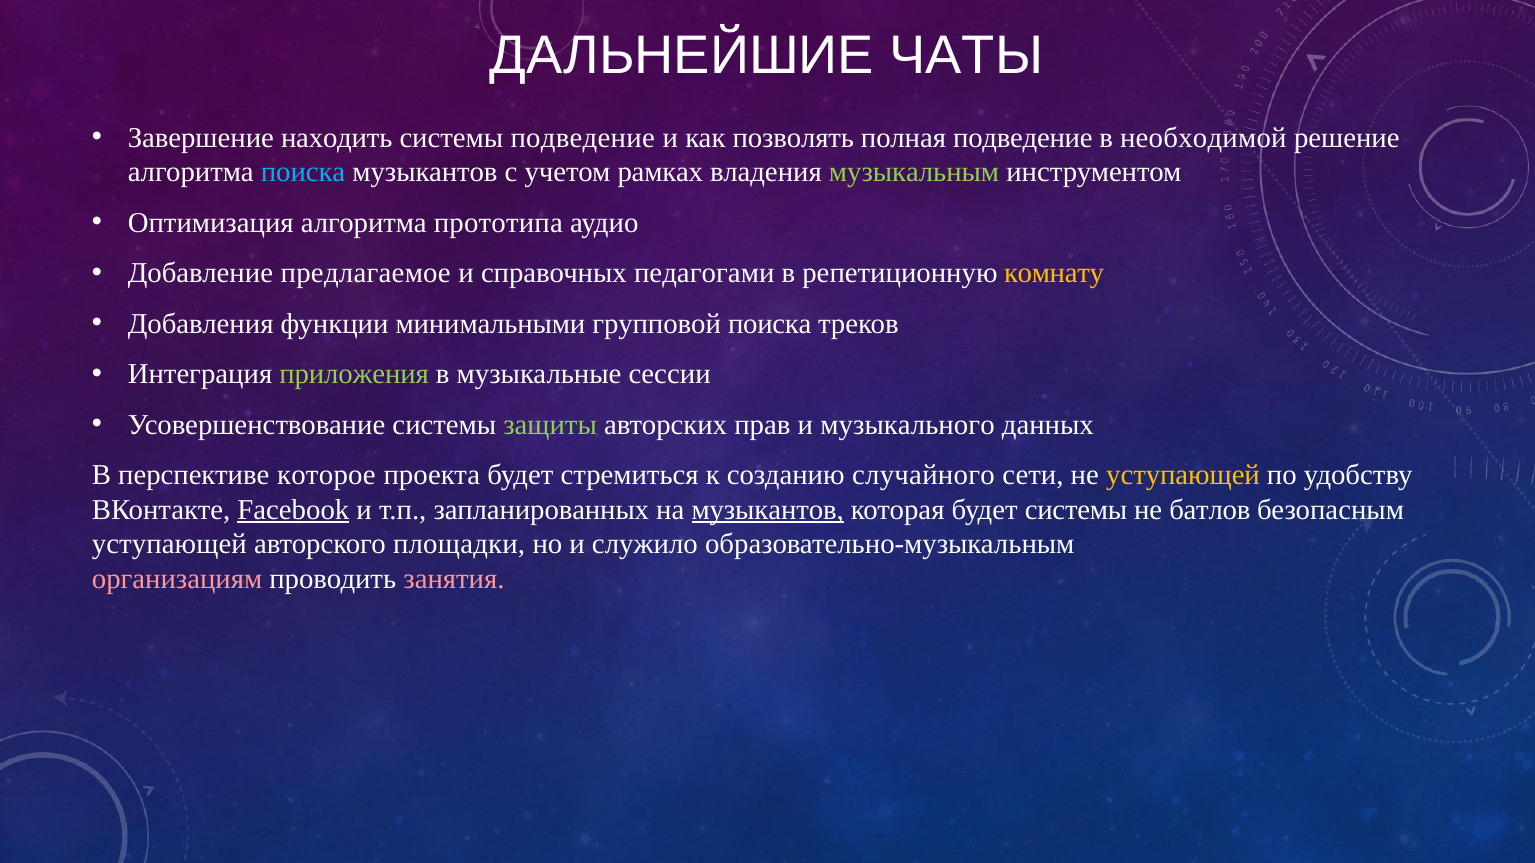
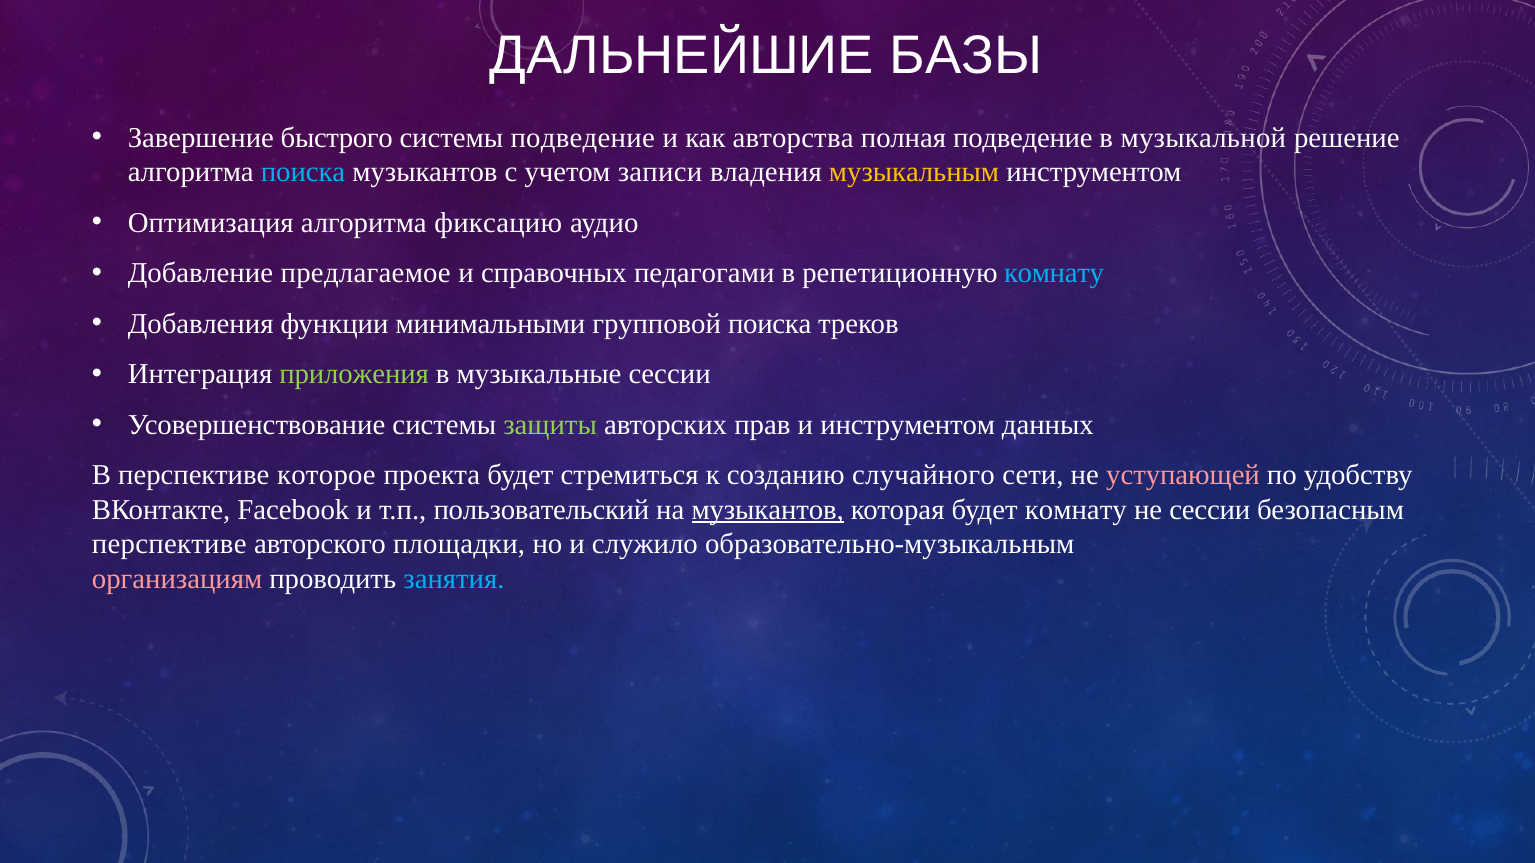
ЧАТЫ: ЧАТЫ -> БАЗЫ
находить: находить -> быстрого
позволять: позволять -> авторства
необходимой: необходимой -> музыкальной
рамках: рамках -> записи
музыкальным colour: light green -> yellow
прототипа: прототипа -> фиксацию
комнату at (1054, 273) colour: yellow -> light blue
и музыкального: музыкального -> инструментом
уступающей at (1183, 476) colour: yellow -> pink
Facebook underline: present -> none
запланированных: запланированных -> пользовательский
будет системы: системы -> комнату
не батлов: батлов -> сессии
уступающей at (169, 545): уступающей -> перспективе
занятия colour: pink -> light blue
